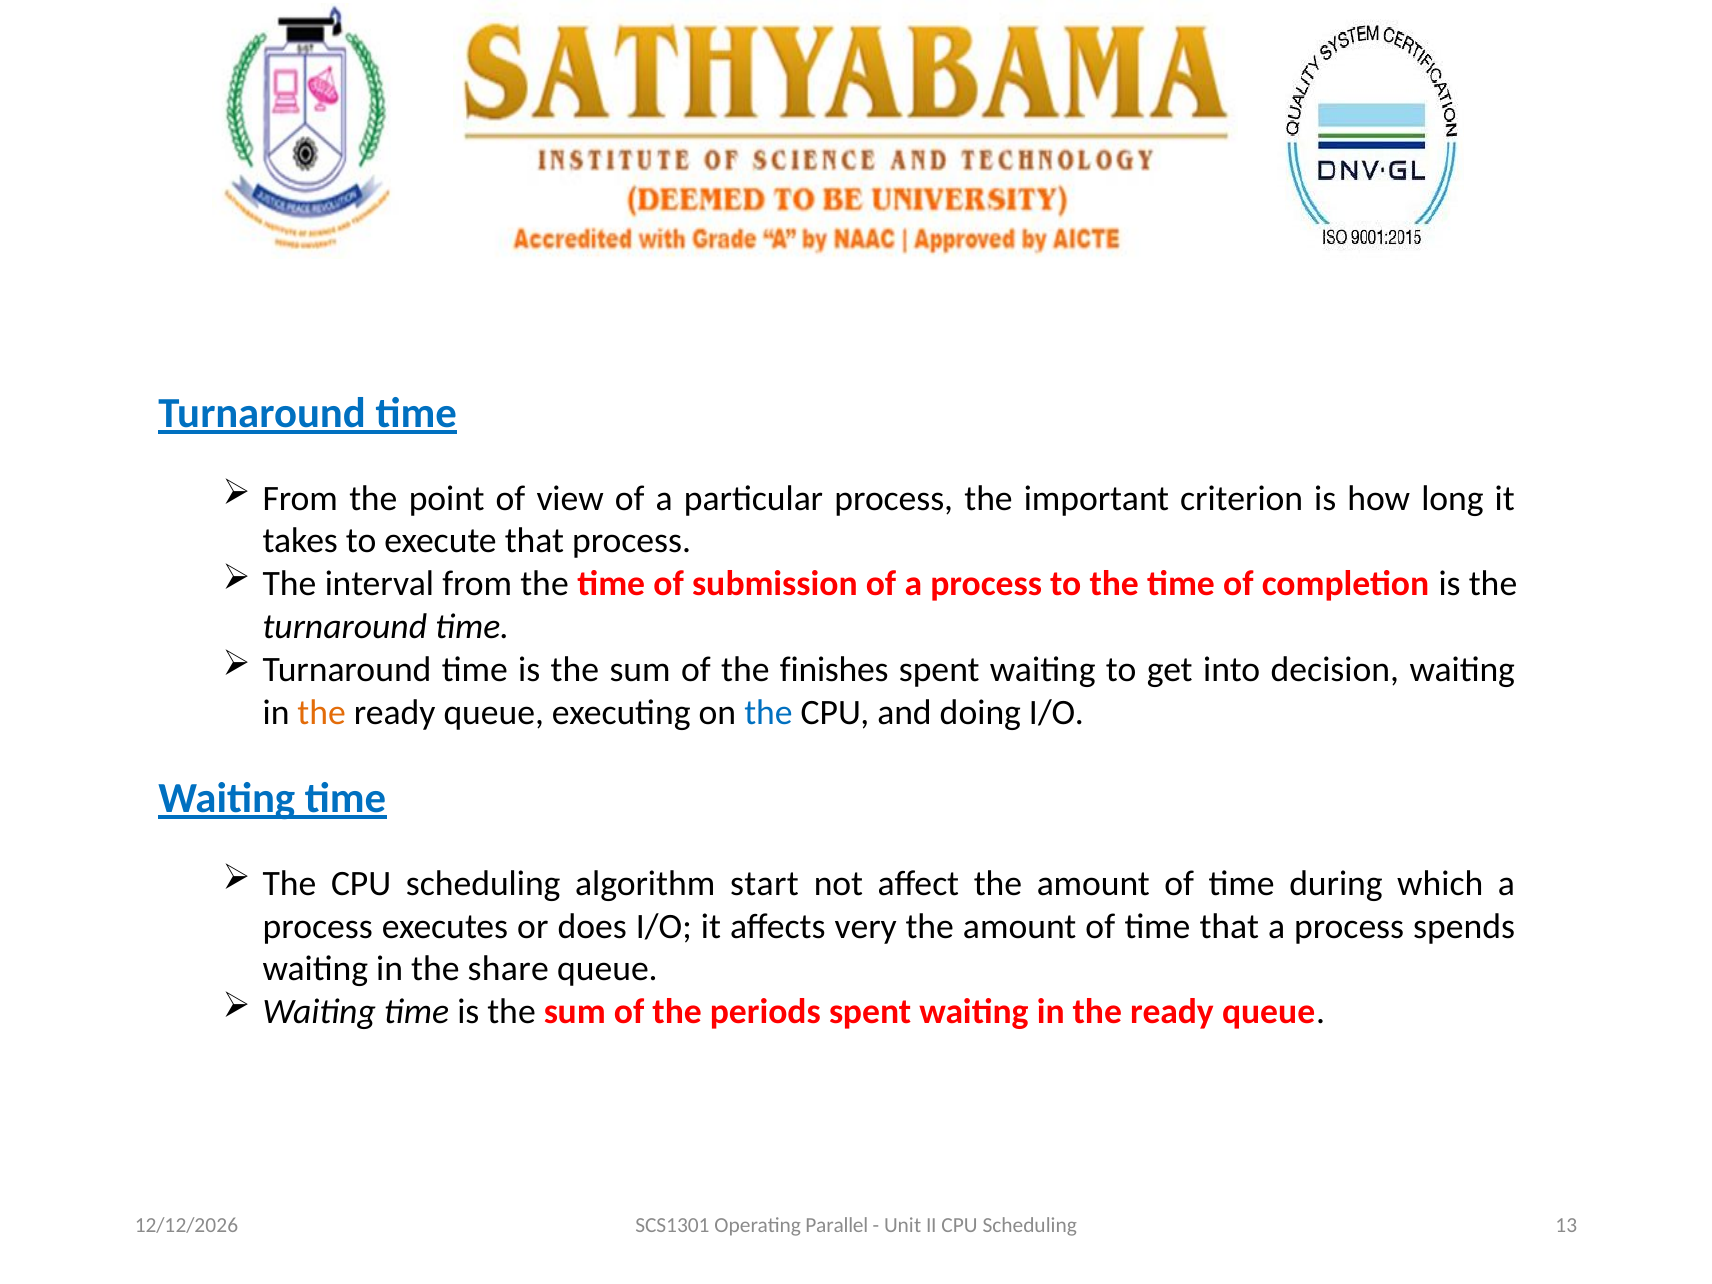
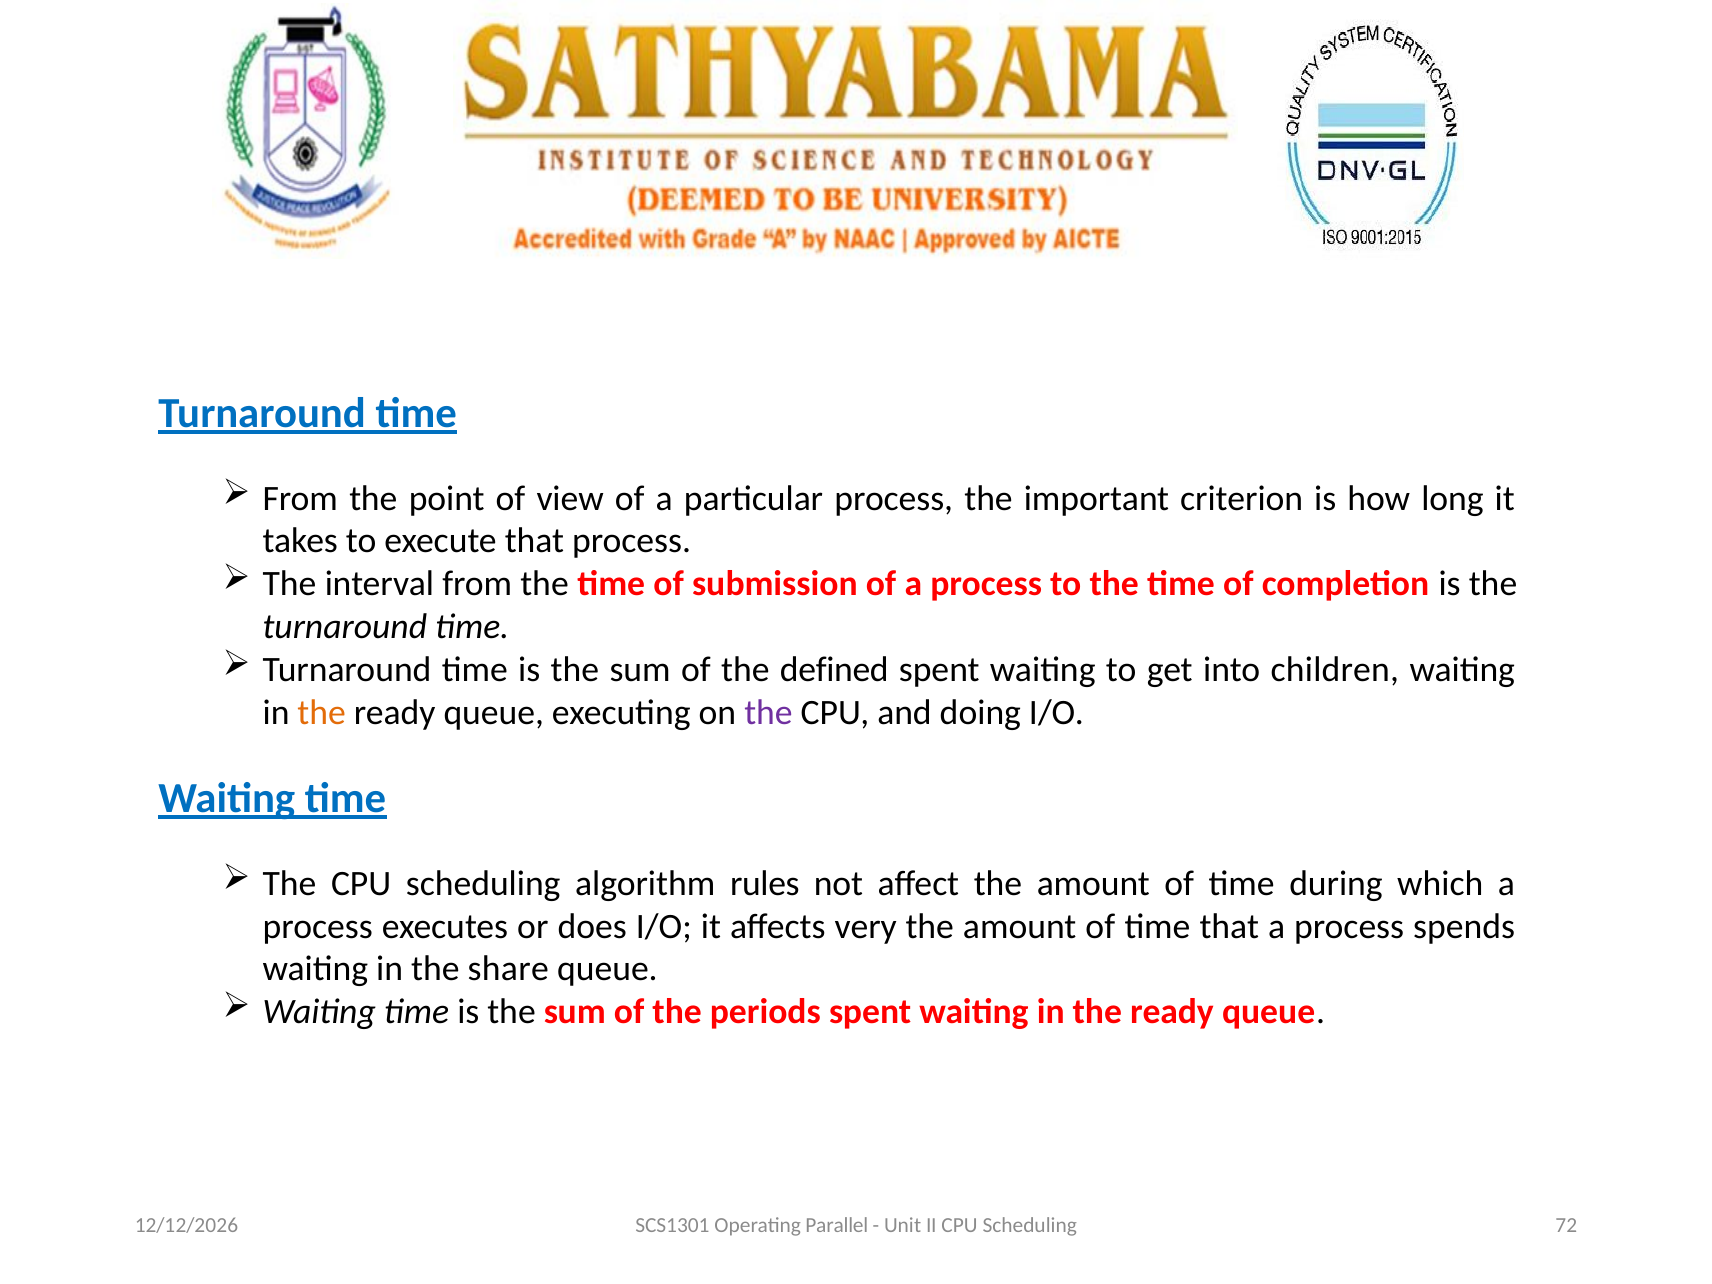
finishes: finishes -> defined
decision: decision -> children
the at (768, 712) colour: blue -> purple
start: start -> rules
13: 13 -> 72
